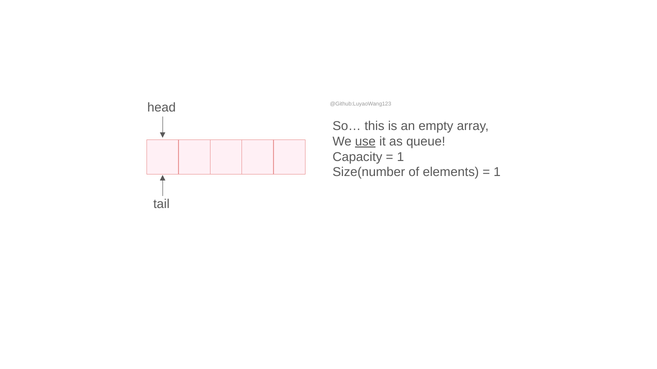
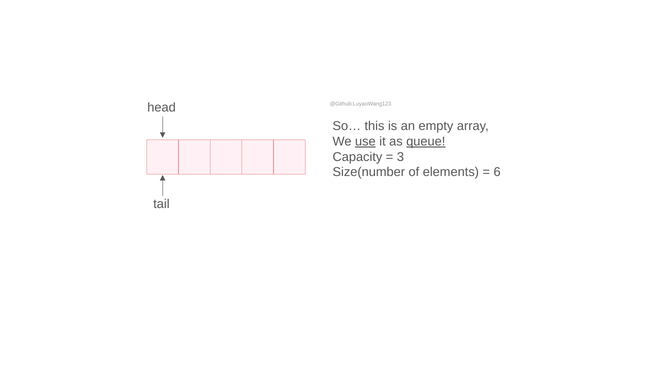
queue underline: none -> present
1 at (400, 157): 1 -> 3
1 at (497, 172): 1 -> 6
